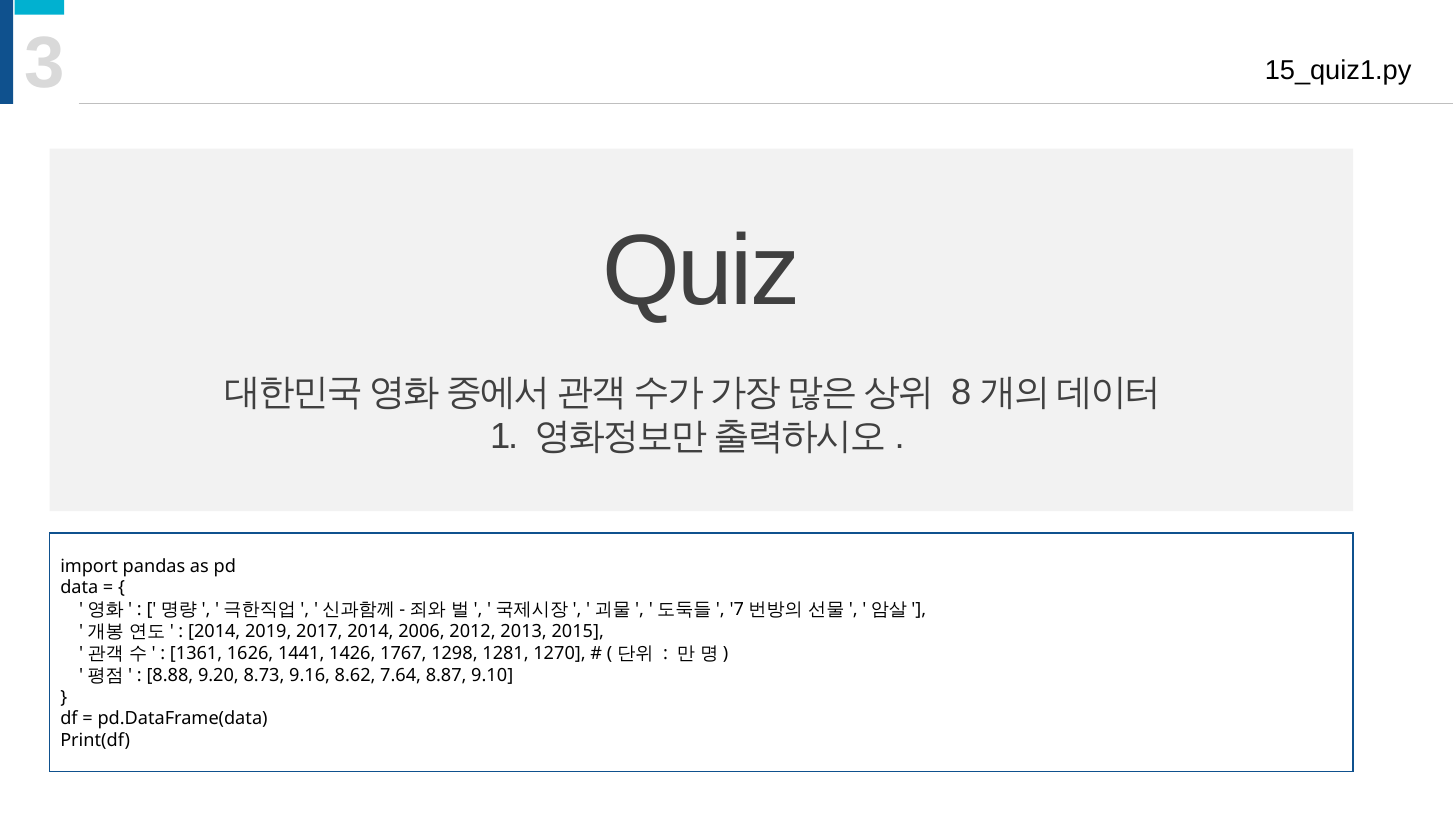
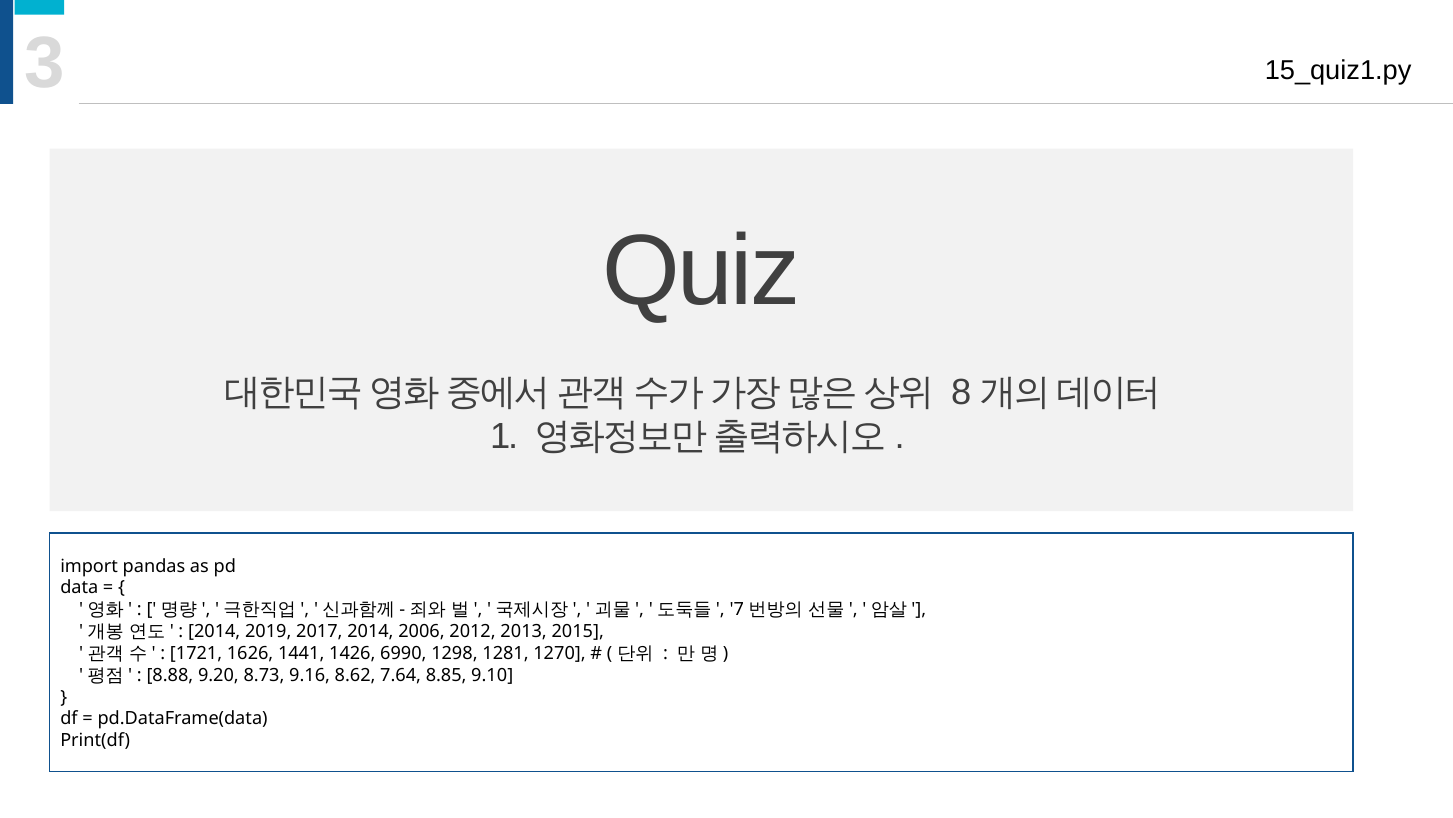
1361: 1361 -> 1721
1767: 1767 -> 6990
8.87: 8.87 -> 8.85
